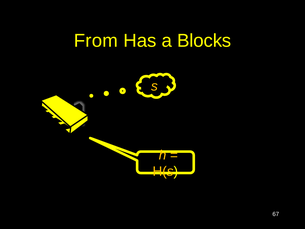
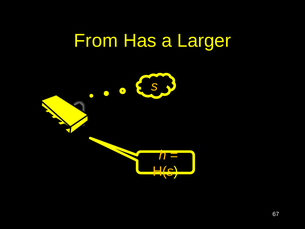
Blocks: Blocks -> Larger
